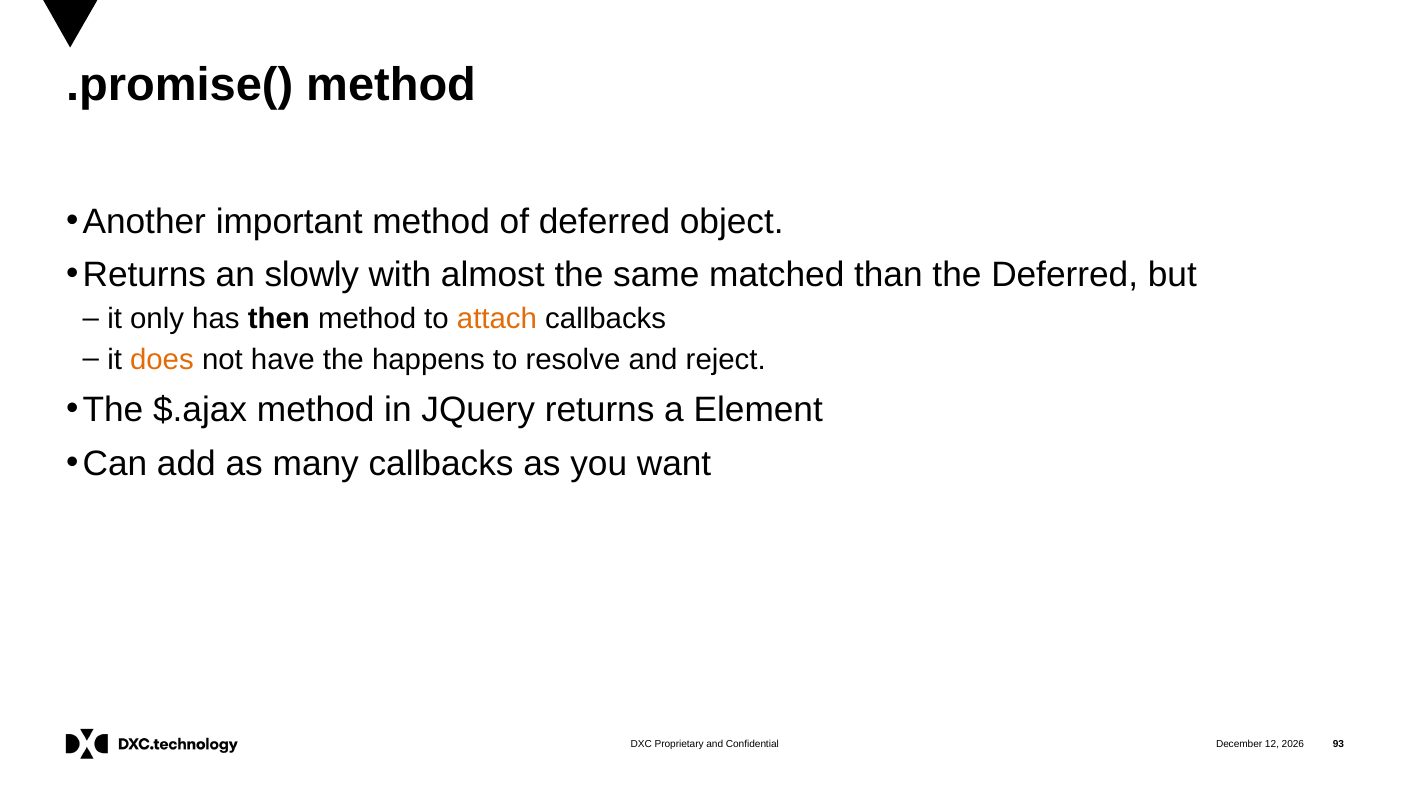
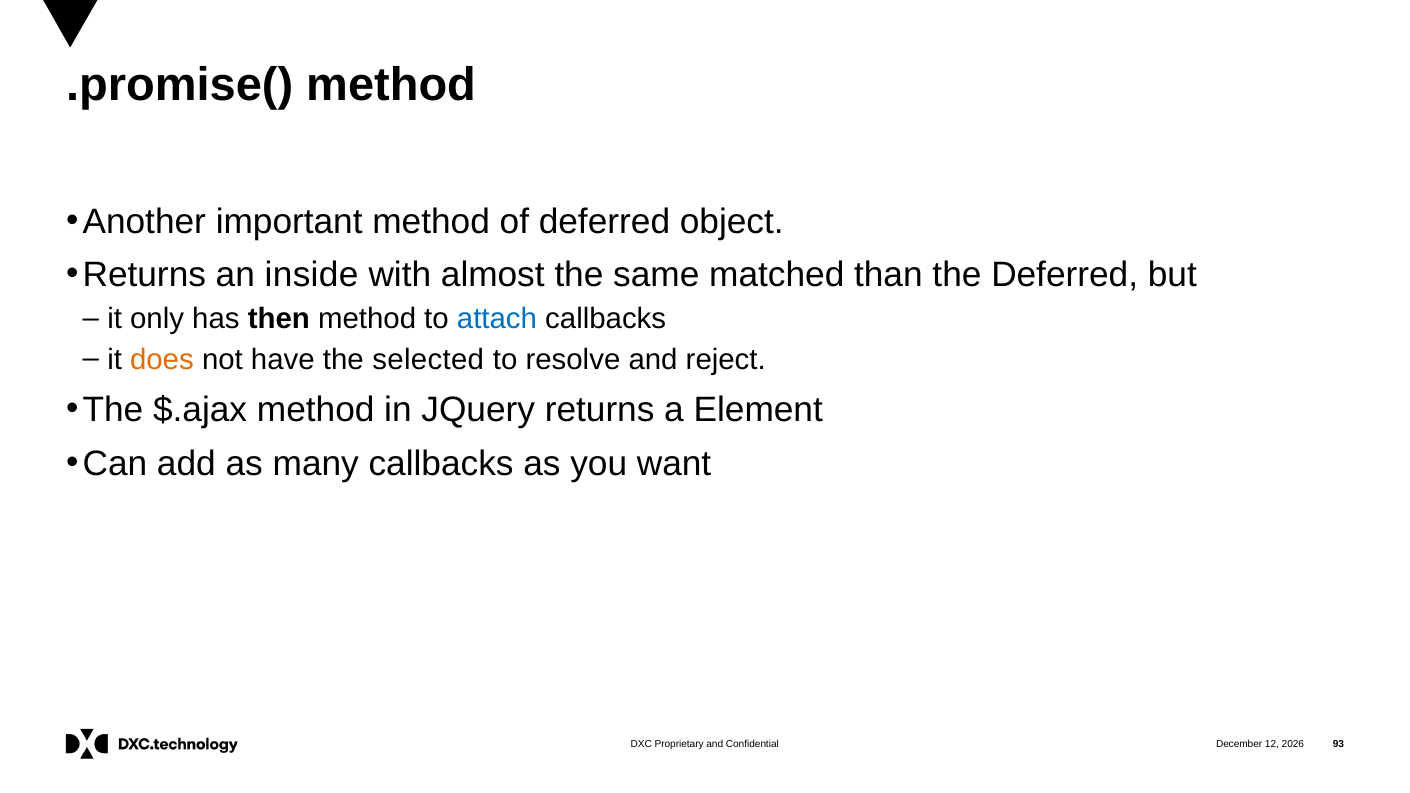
slowly: slowly -> inside
attach colour: orange -> blue
happens: happens -> selected
